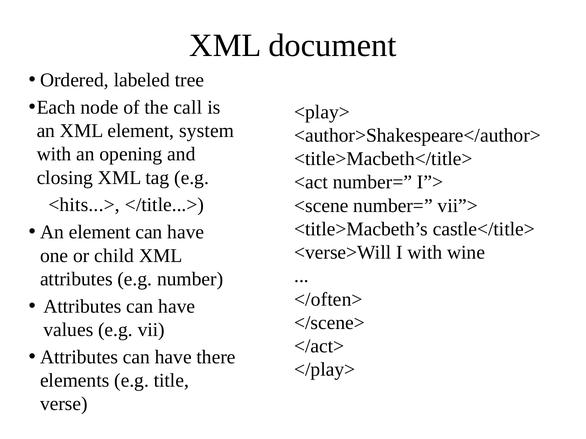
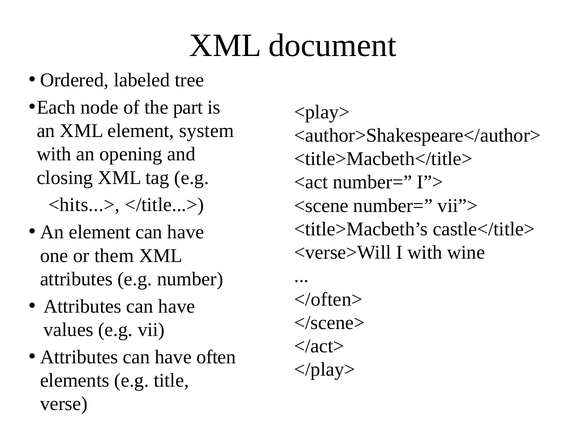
call: call -> part
child: child -> them
there: there -> often
